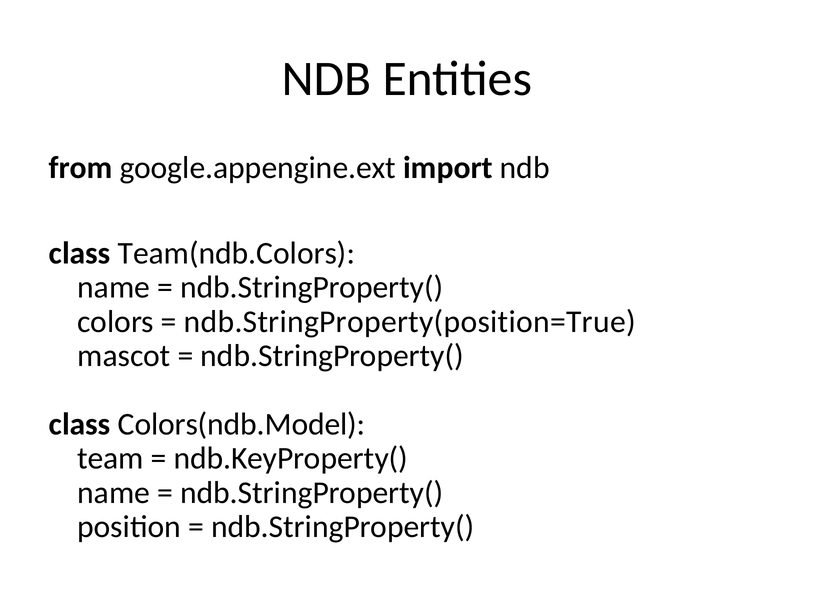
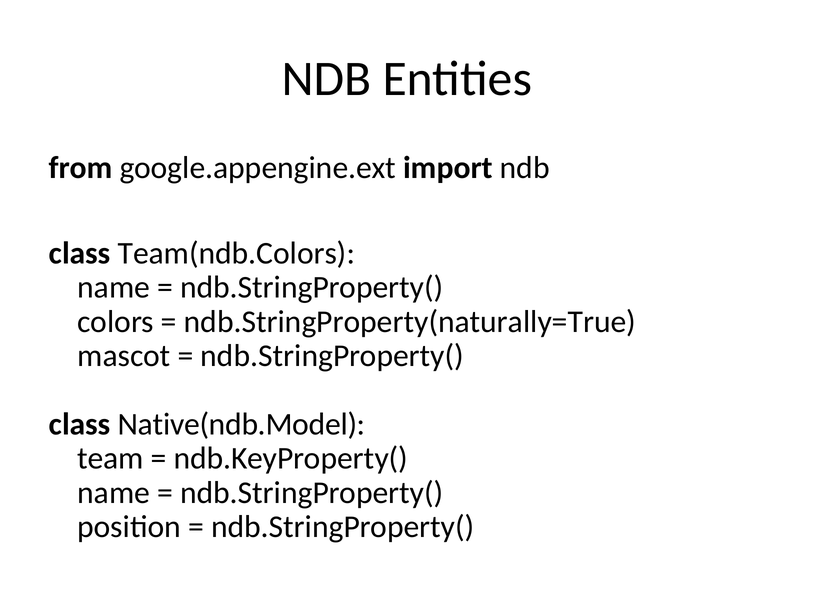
ndb.StringProperty(position=True: ndb.StringProperty(position=True -> ndb.StringProperty(naturally=True
Colors(ndb.Model: Colors(ndb.Model -> Native(ndb.Model
